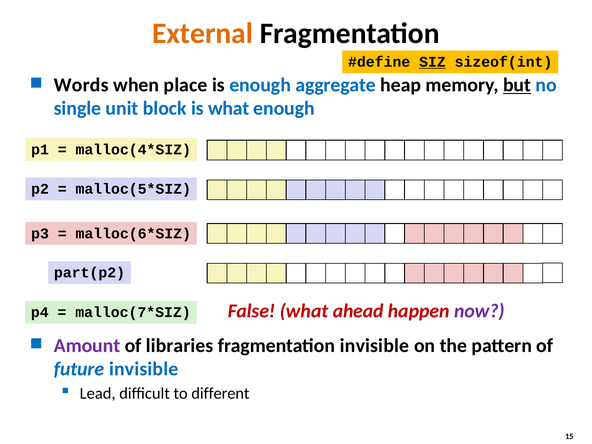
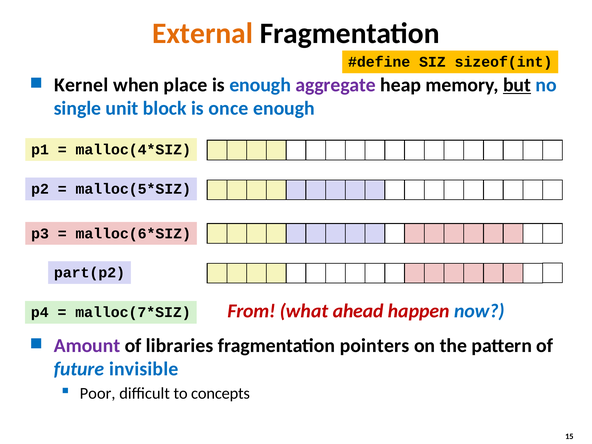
SIZ underline: present -> none
Words: Words -> Kernel
aggregate colour: blue -> purple
is what: what -> once
False: False -> From
now colour: purple -> blue
fragmentation invisible: invisible -> pointers
Lead: Lead -> Poor
different: different -> concepts
